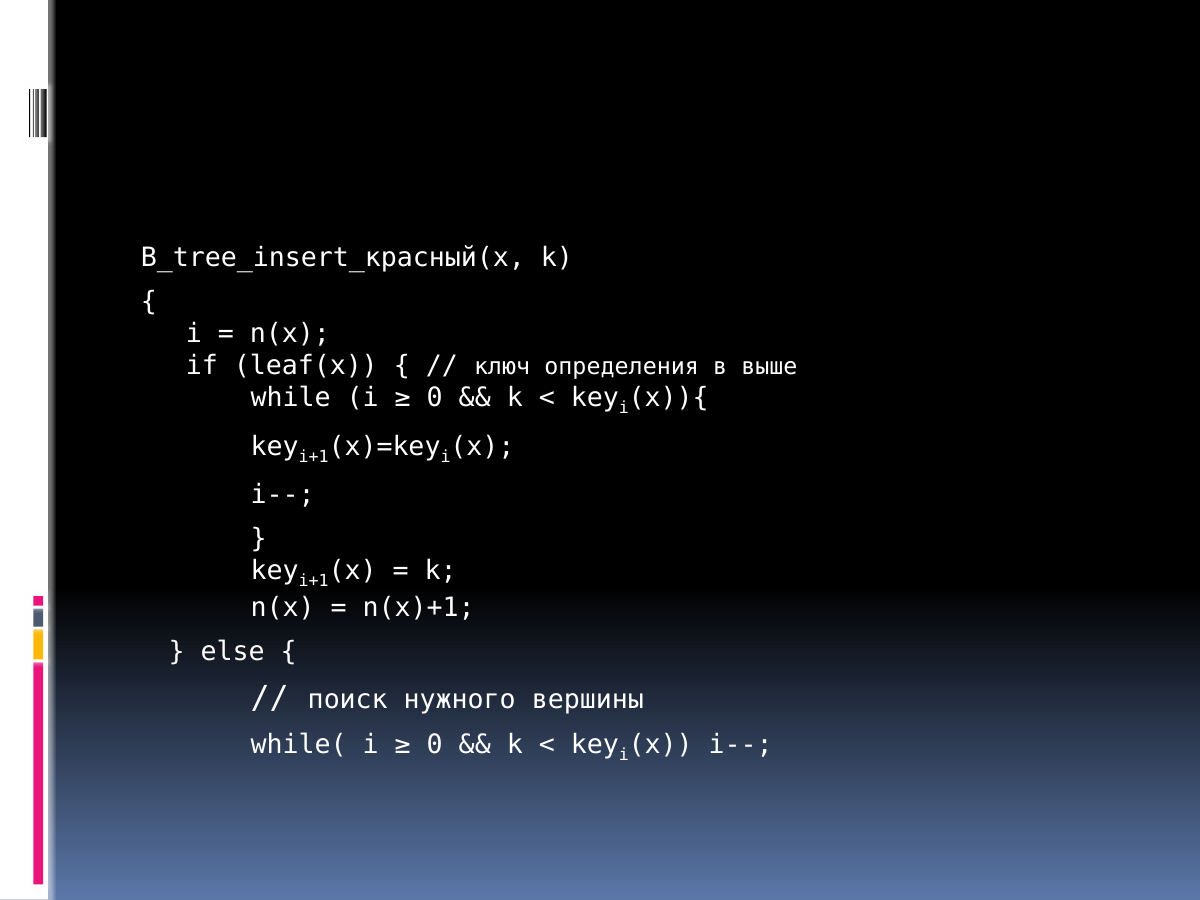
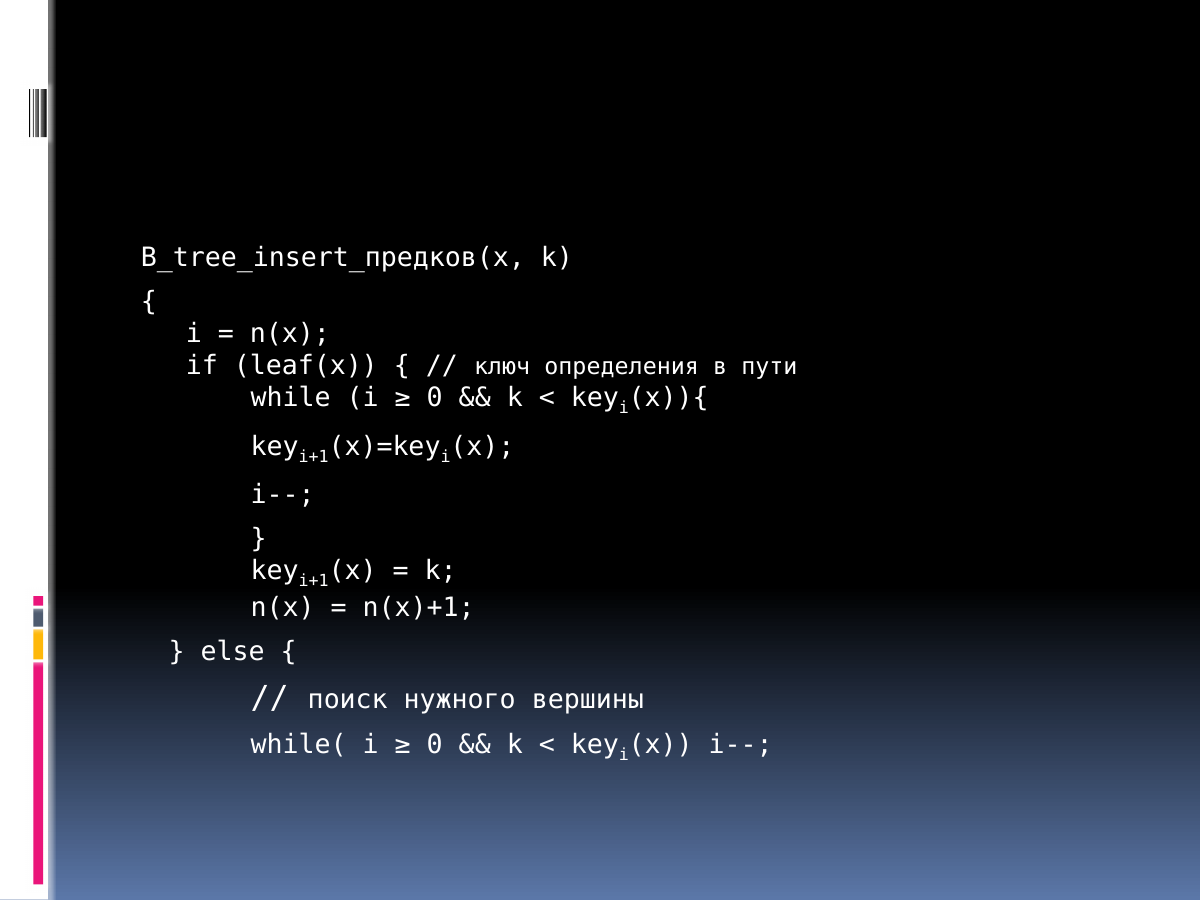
B_tree_insert_красный(x: B_tree_insert_красный(x -> B_tree_insert_предков(x
выше: выше -> пути
